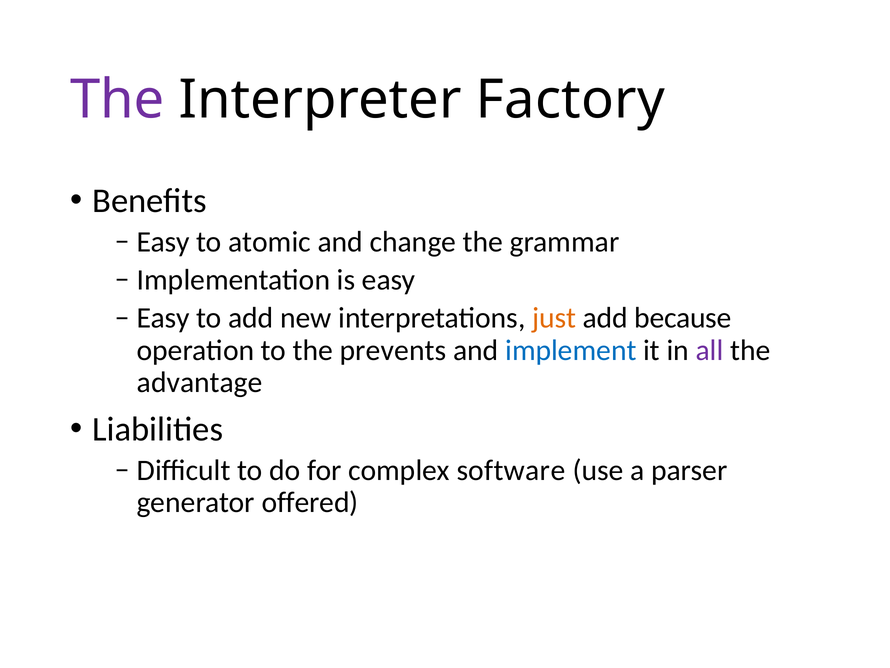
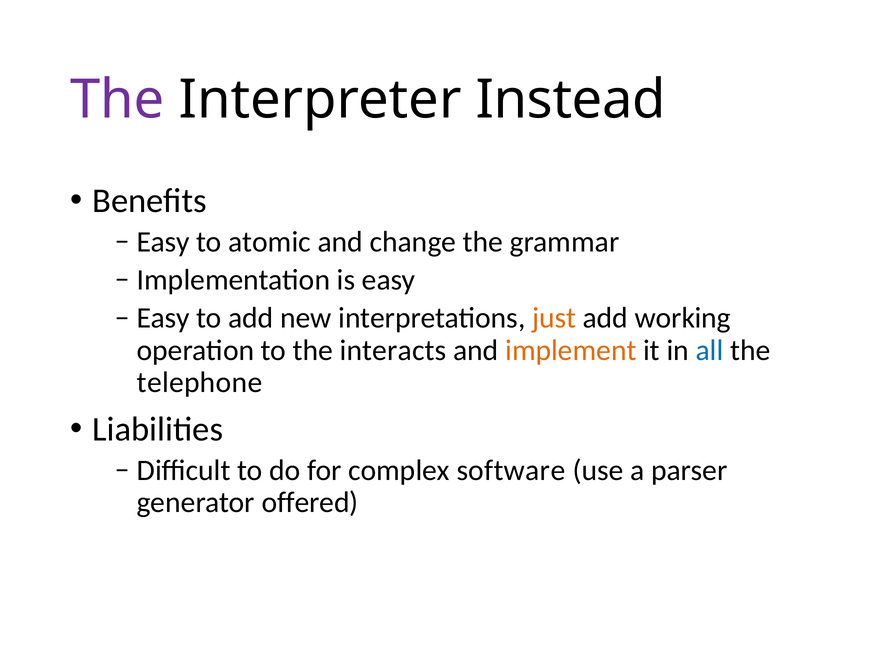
Factory: Factory -> Instead
because: because -> working
prevents: prevents -> interacts
implement colour: blue -> orange
all colour: purple -> blue
advantage: advantage -> telephone
